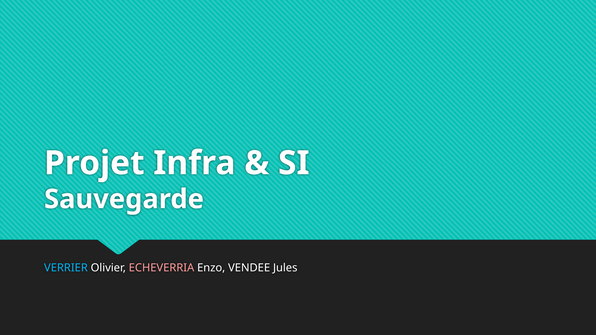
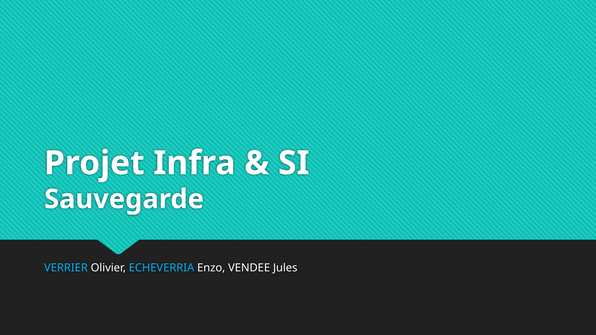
ECHEVERRIA colour: pink -> light blue
